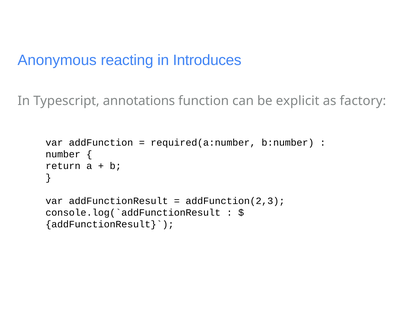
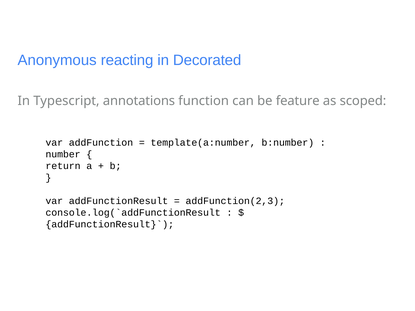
Introduces: Introduces -> Decorated
explicit: explicit -> feature
factory: factory -> scoped
required(a:number: required(a:number -> template(a:number
